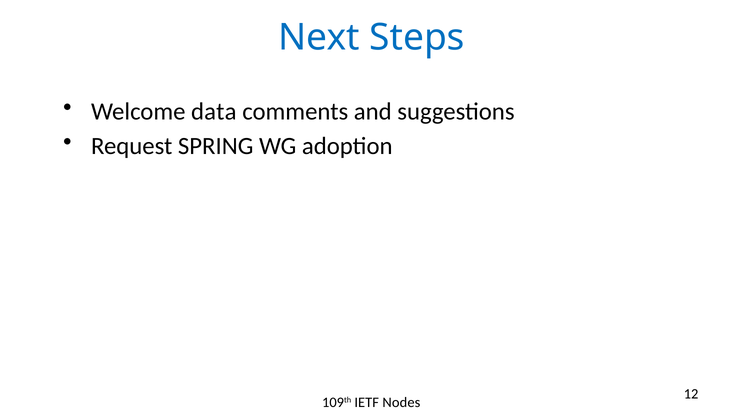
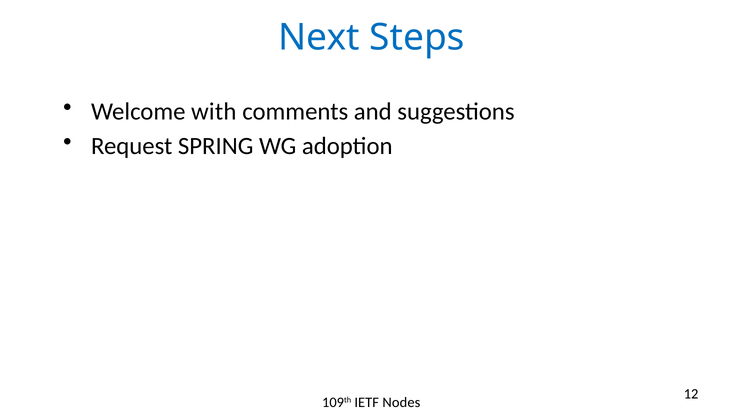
data: data -> with
